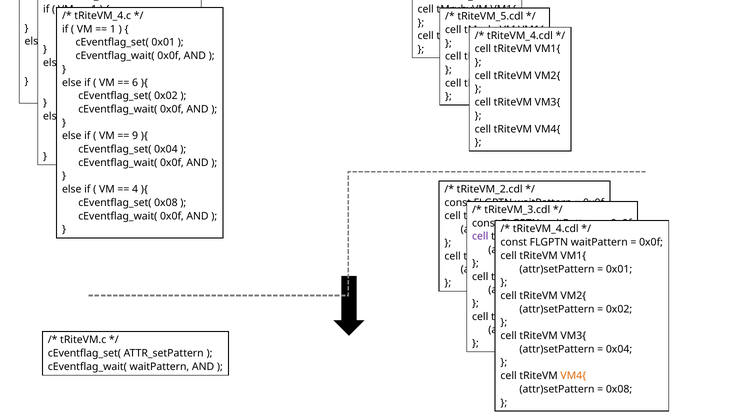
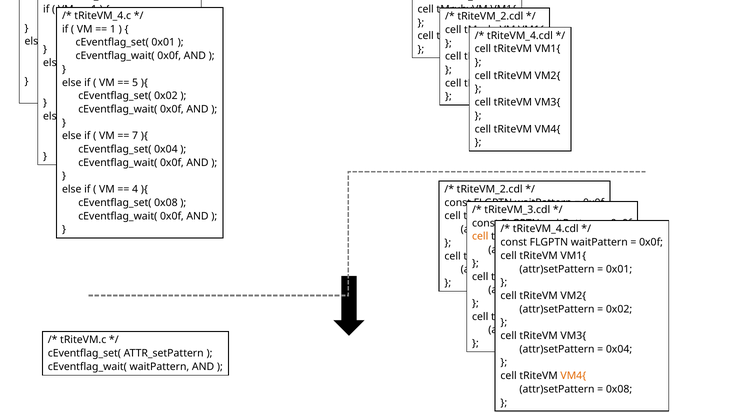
tRiteVM_5.cdl at (490, 16): tRiteVM_5.cdl -> tRiteVM_2.cdl
6: 6 -> 5
9: 9 -> 7
cell at (480, 236) colour: purple -> orange
